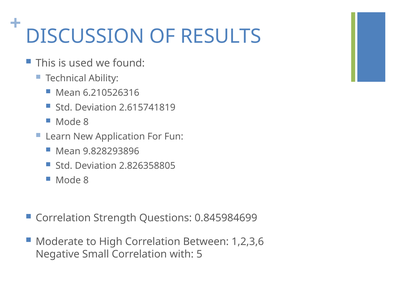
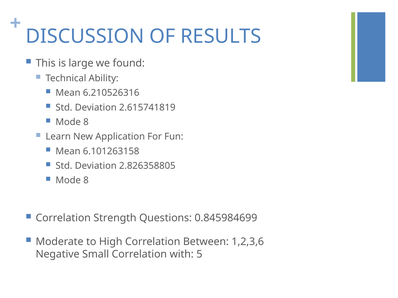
used: used -> large
9.828293896: 9.828293896 -> 6.101263158
